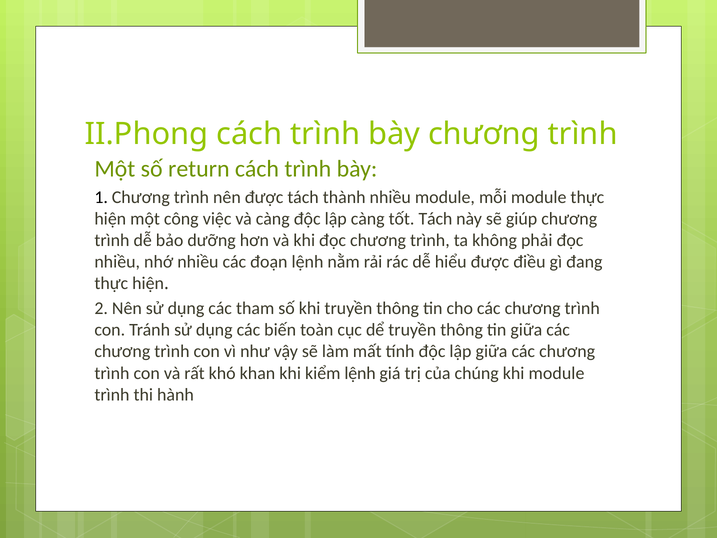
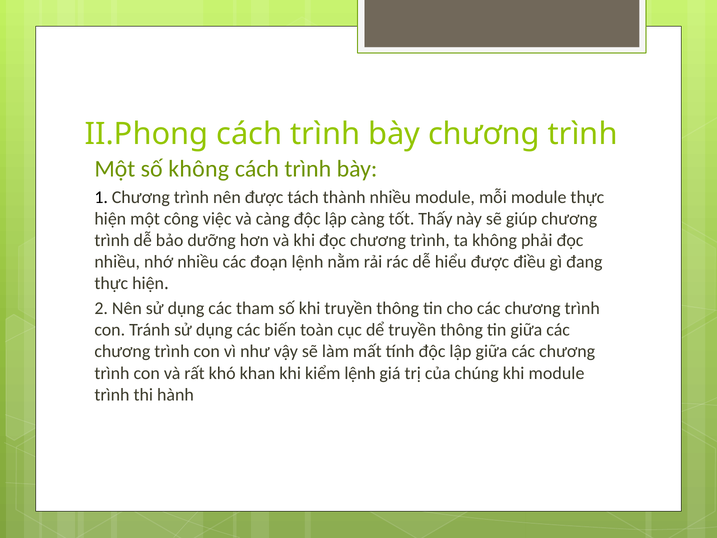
số return: return -> không
tốt Tách: Tách -> Thấy
